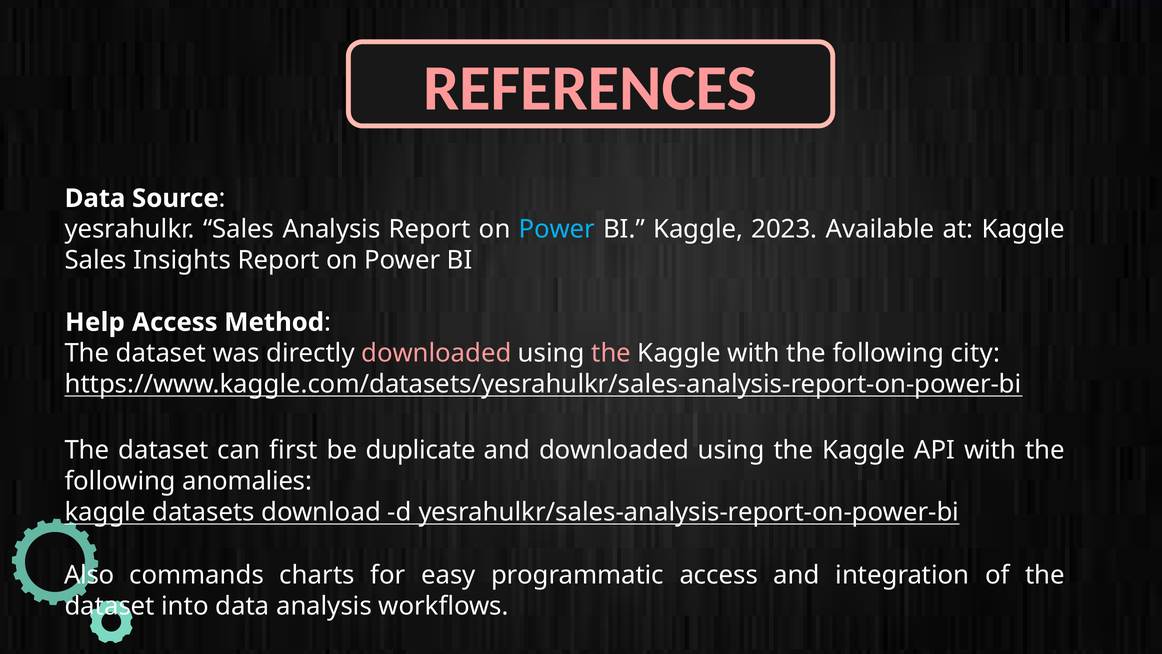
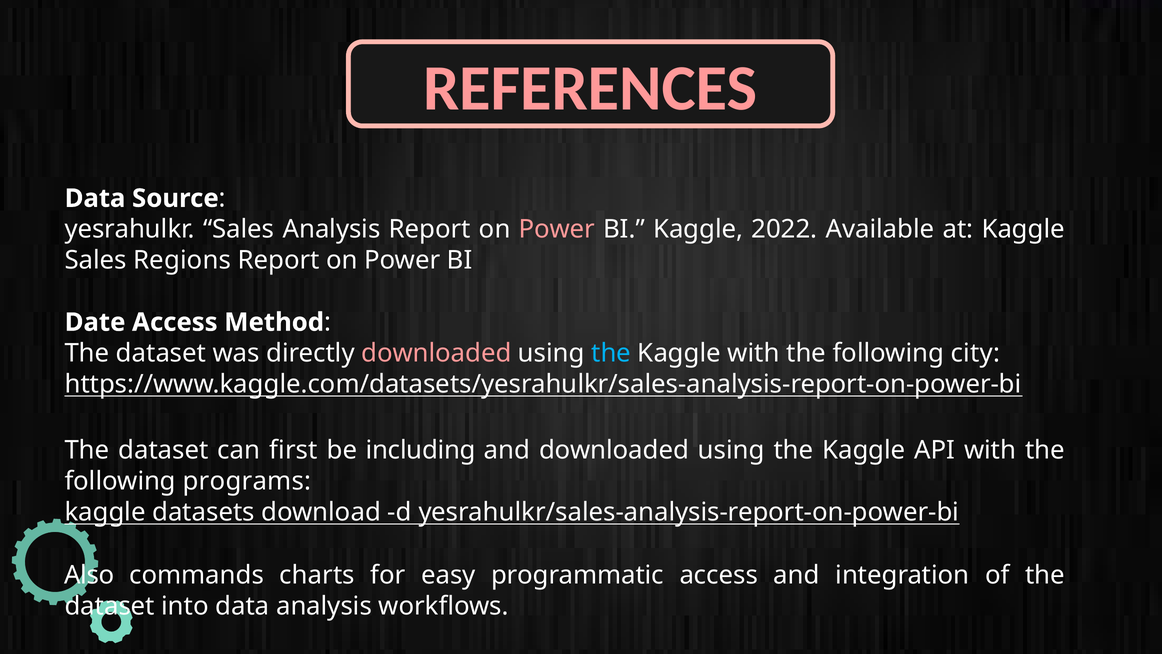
Power at (557, 229) colour: light blue -> pink
2023: 2023 -> 2022
Insights: Insights -> Regions
Help: Help -> Date
the at (611, 353) colour: pink -> light blue
duplicate: duplicate -> including
anomalies: anomalies -> programs
